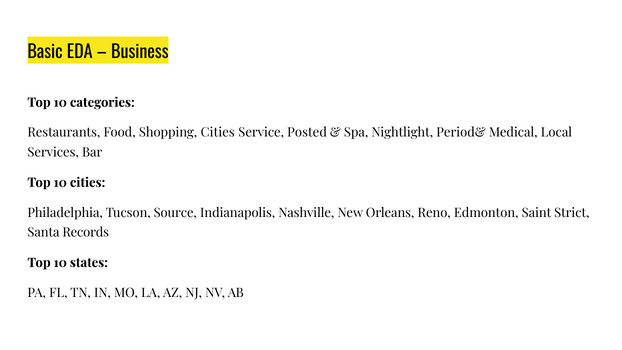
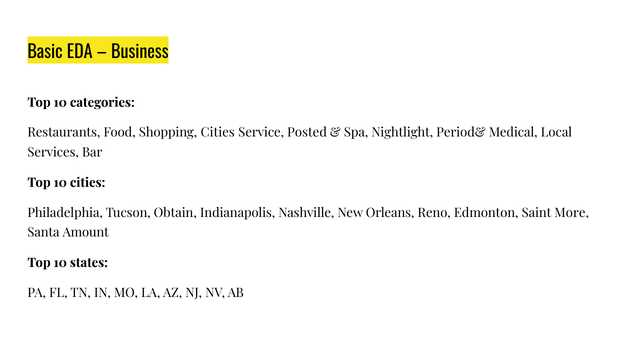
Source: Source -> Obtain
Strict: Strict -> More
Records: Records -> Amount
